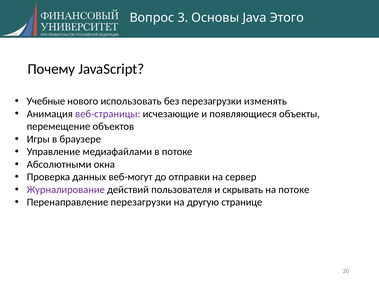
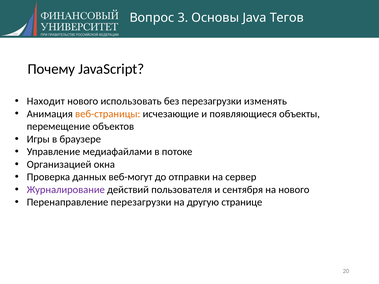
Этого: Этого -> Тегов
Учебные: Учебные -> Находит
веб-страницы colour: purple -> orange
Абсолютными: Абсолютными -> Организацией
скрывать: скрывать -> сентября
на потоке: потоке -> нового
